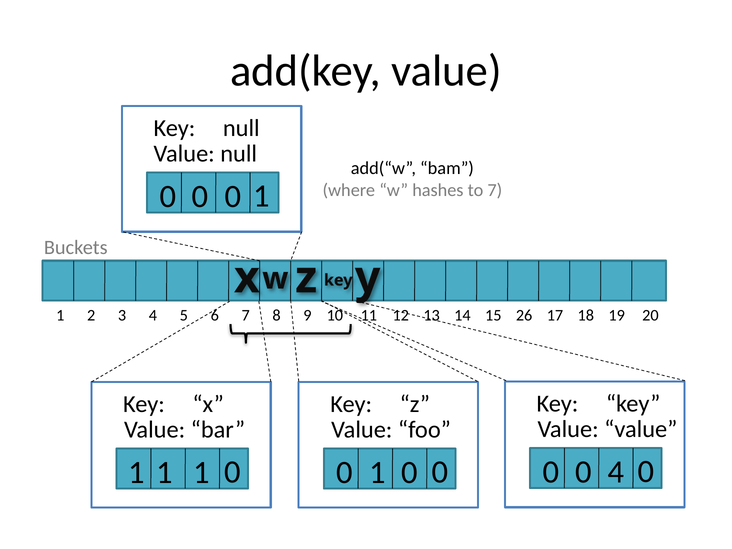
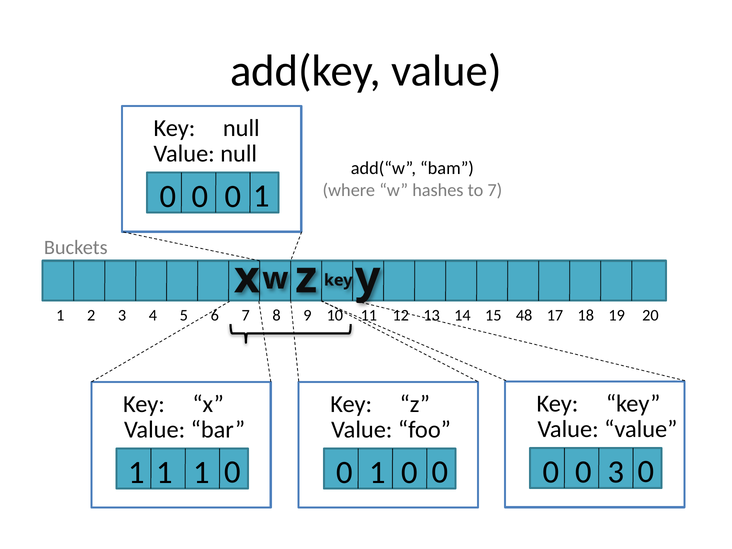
26: 26 -> 48
0 4: 4 -> 3
